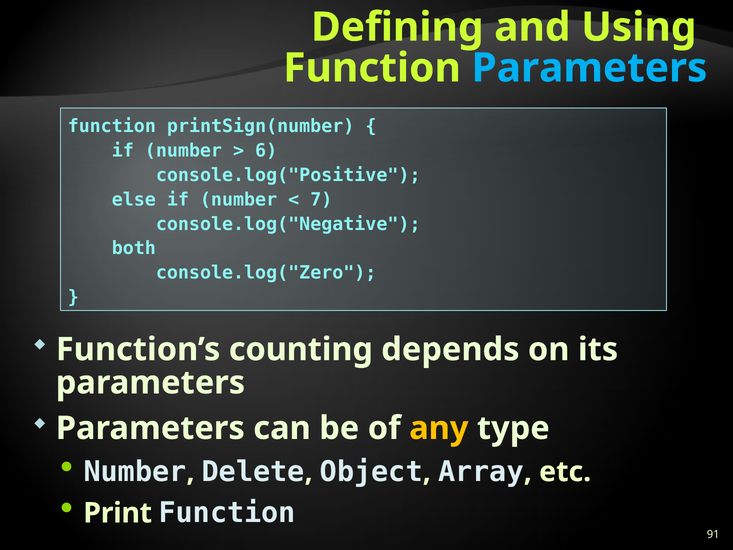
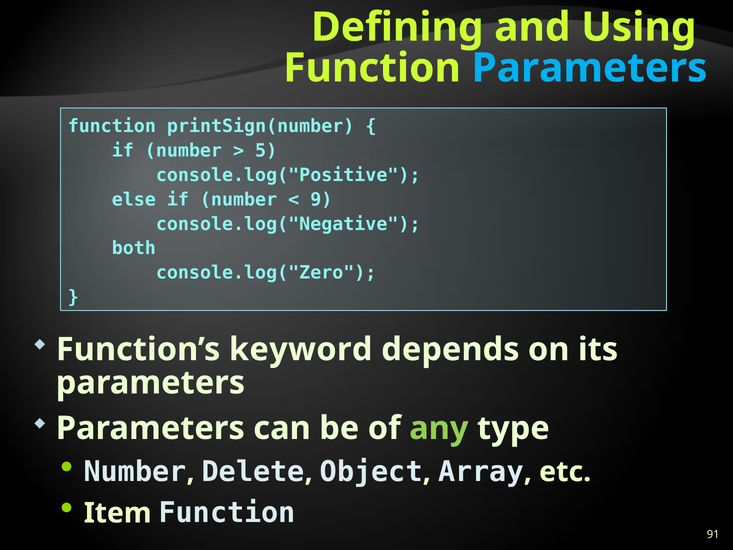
6: 6 -> 5
7: 7 -> 9
counting: counting -> keyword
any colour: yellow -> light green
Print: Print -> Item
